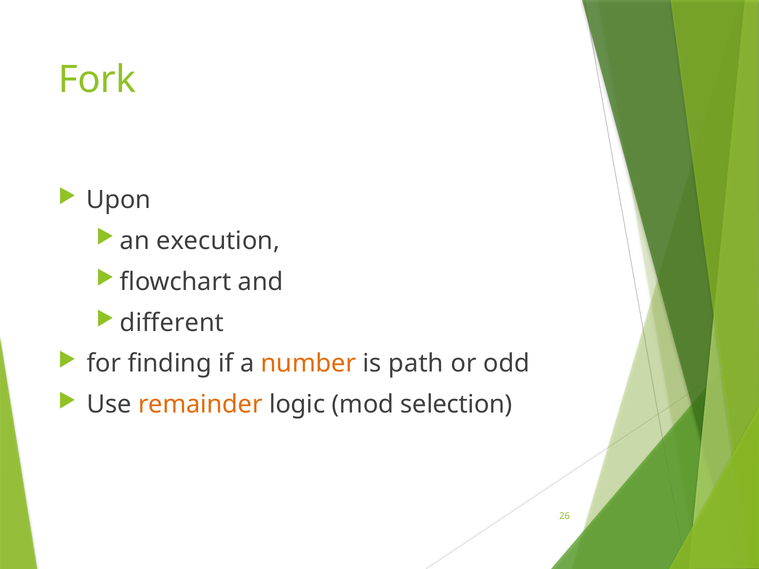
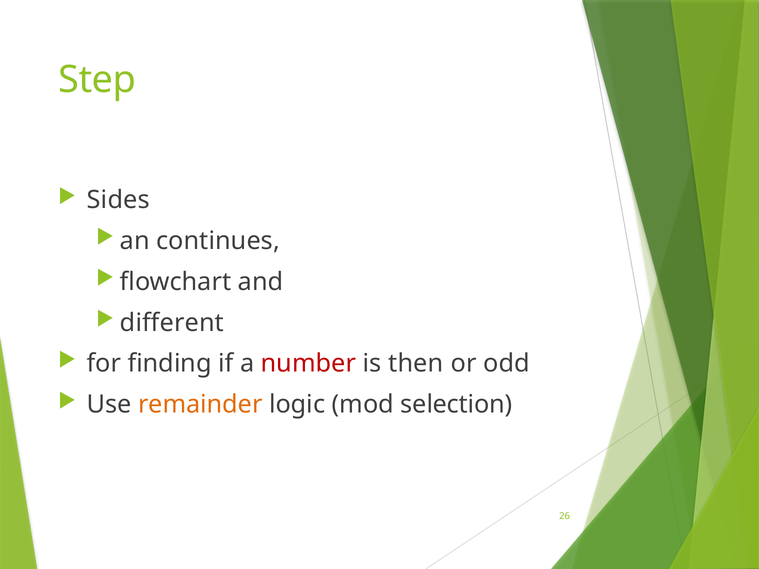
Fork: Fork -> Step
Upon: Upon -> Sides
execution: execution -> continues
number colour: orange -> red
path: path -> then
